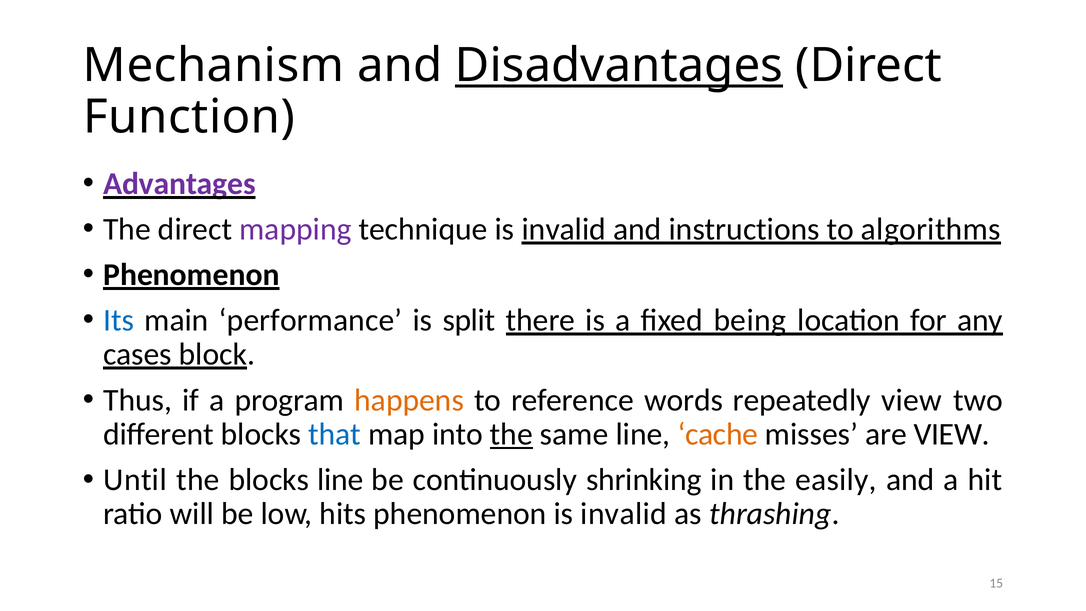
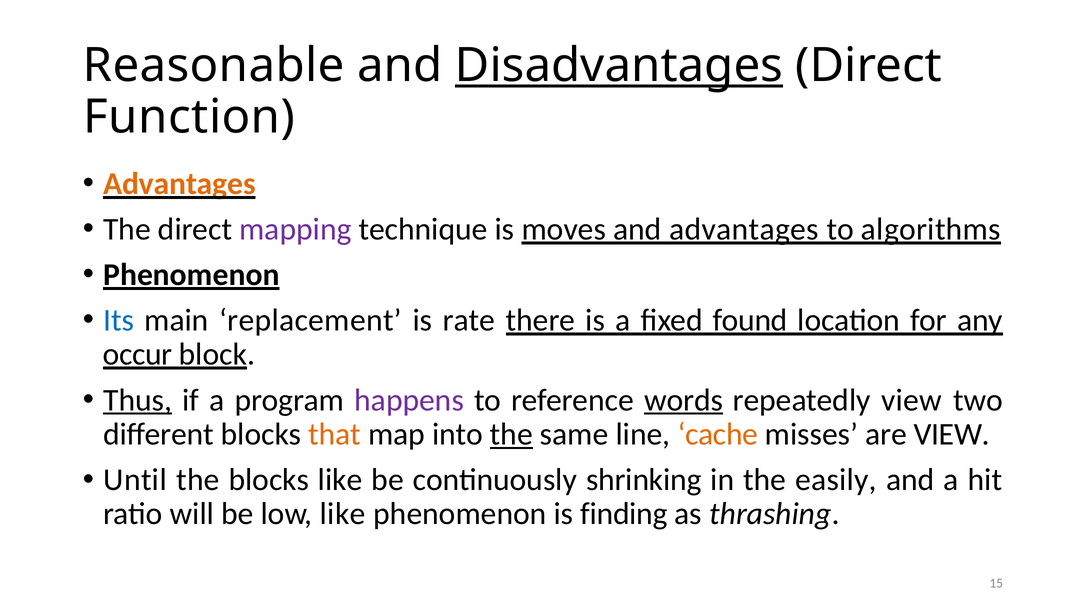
Mechanism: Mechanism -> Reasonable
Advantages at (179, 184) colour: purple -> orange
technique is invalid: invalid -> moves
and instructions: instructions -> advantages
performance: performance -> replacement
split: split -> rate
being: being -> found
cases: cases -> occur
Thus underline: none -> present
happens colour: orange -> purple
words underline: none -> present
that colour: blue -> orange
blocks line: line -> like
low hits: hits -> like
phenomenon is invalid: invalid -> finding
